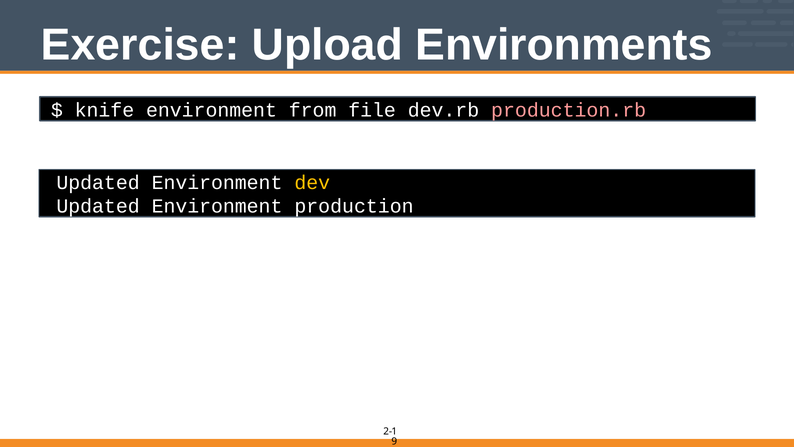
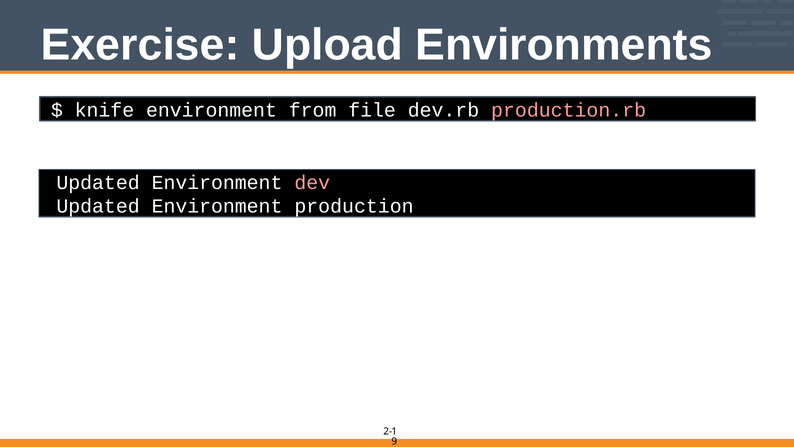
dev colour: yellow -> pink
